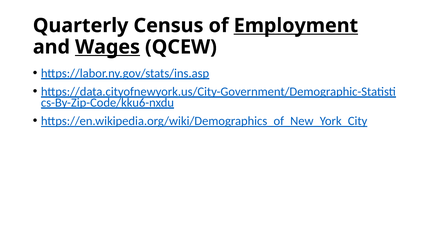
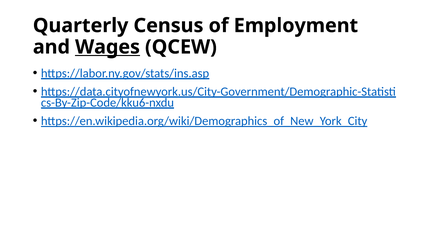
Employment underline: present -> none
